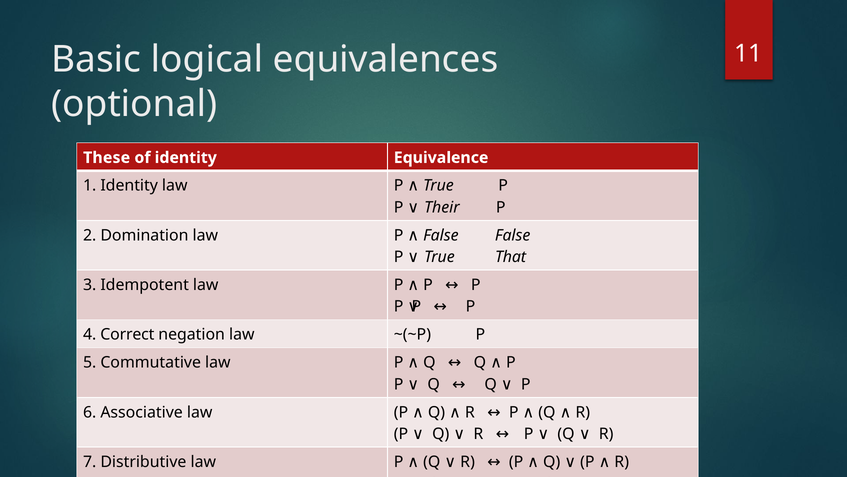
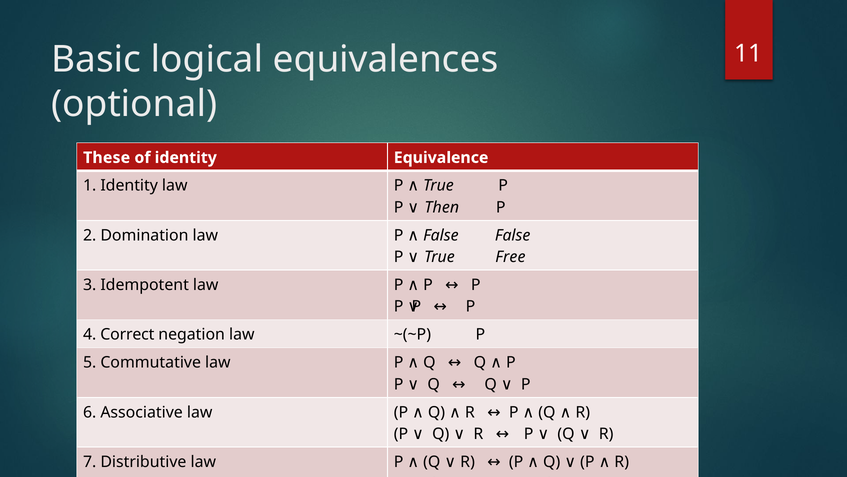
Their: Their -> Then
That: That -> Free
